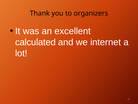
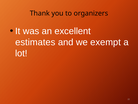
calculated: calculated -> estimates
internet: internet -> exempt
